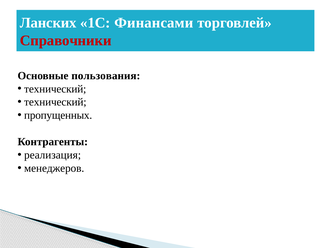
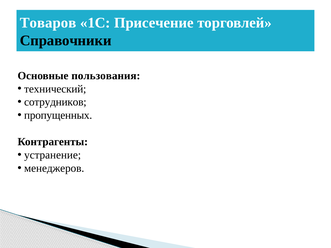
Ланских: Ланских -> Товаров
Финансами: Финансами -> Присечение
Справочники colour: red -> black
технический at (55, 102): технический -> сотрудников
реализация: реализация -> устранение
